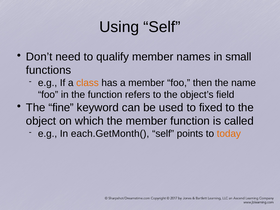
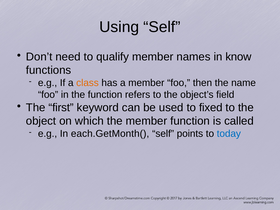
small: small -> know
fine: fine -> first
today colour: orange -> blue
